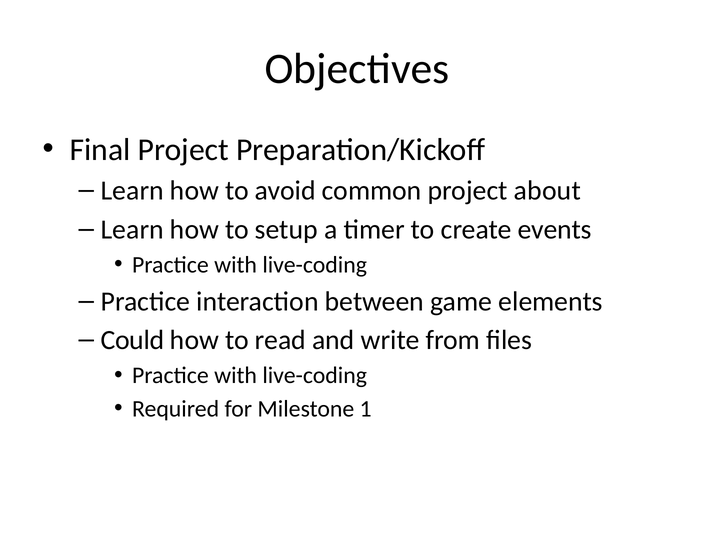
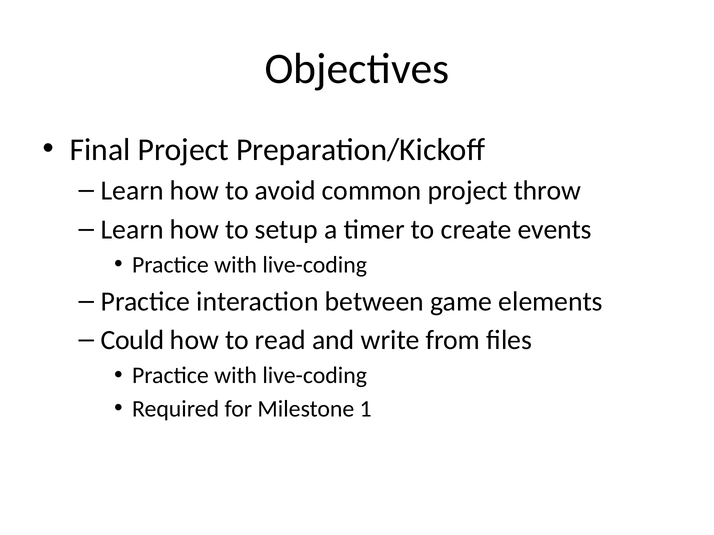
about: about -> throw
